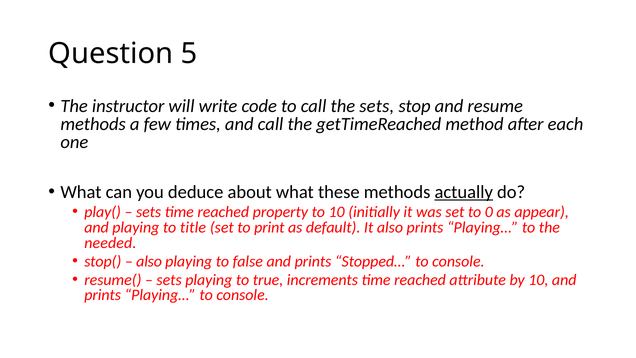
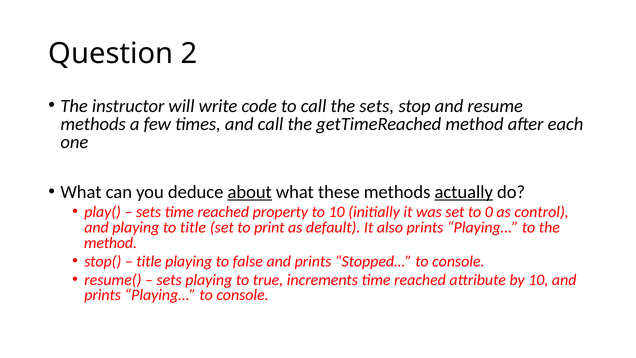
5: 5 -> 2
about underline: none -> present
appear: appear -> control
needed at (110, 243): needed -> method
also at (149, 261): also -> title
